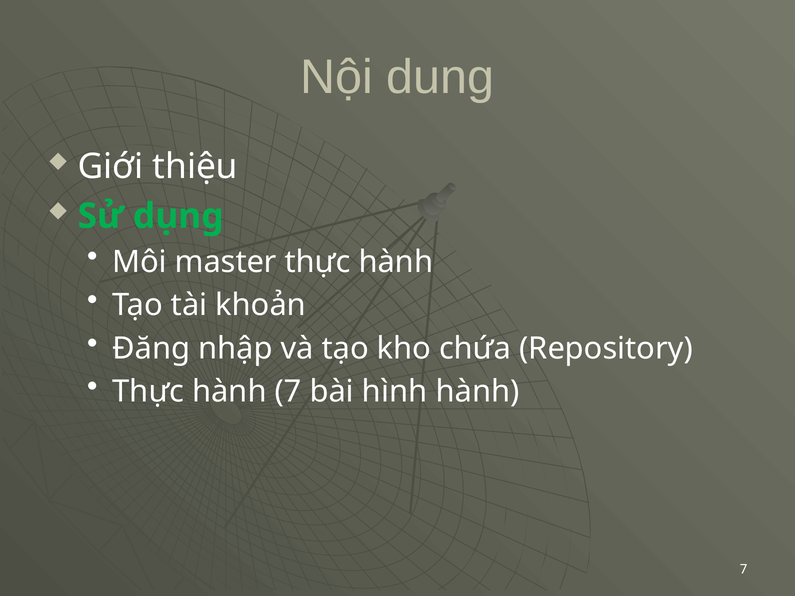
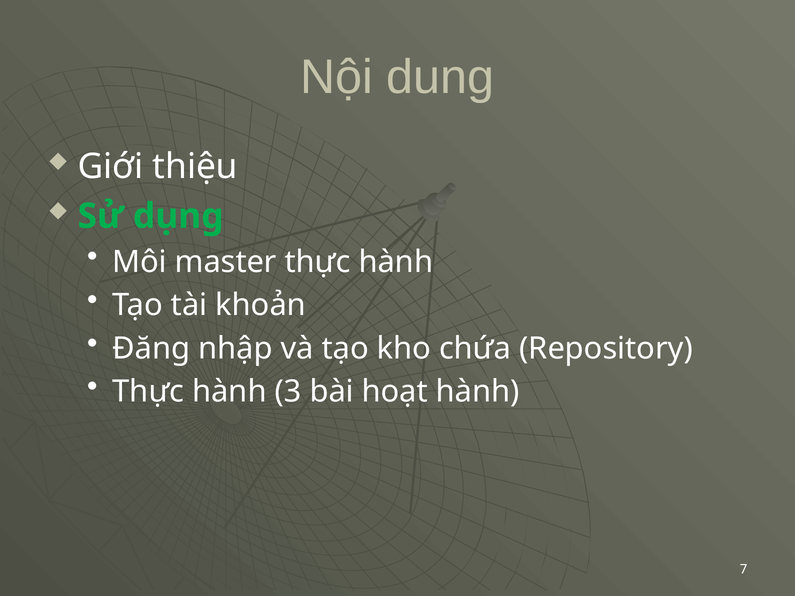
hành 7: 7 -> 3
hình: hình -> hoạt
